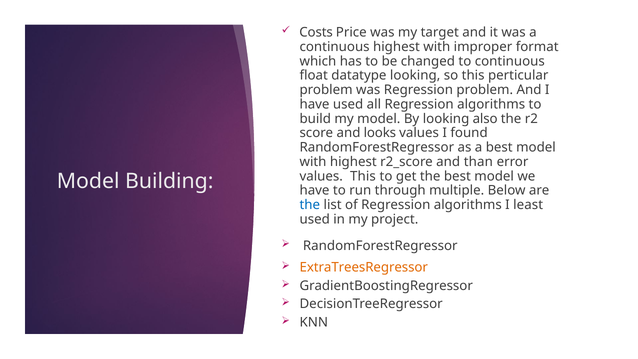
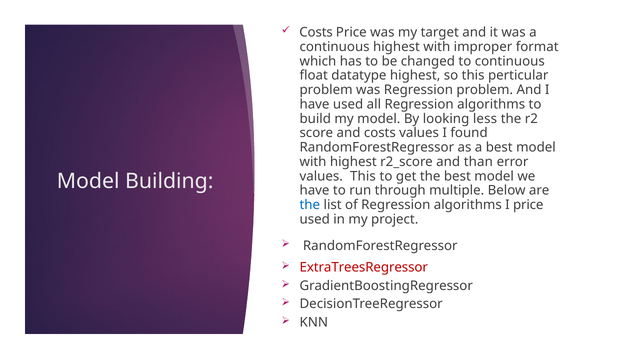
datatype looking: looking -> highest
also: also -> less
and looks: looks -> costs
I least: least -> price
ExtraTreesRegressor colour: orange -> red
